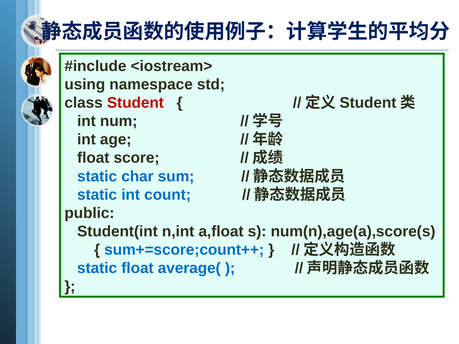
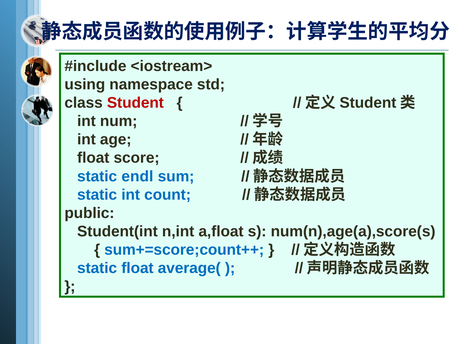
char: char -> endl
